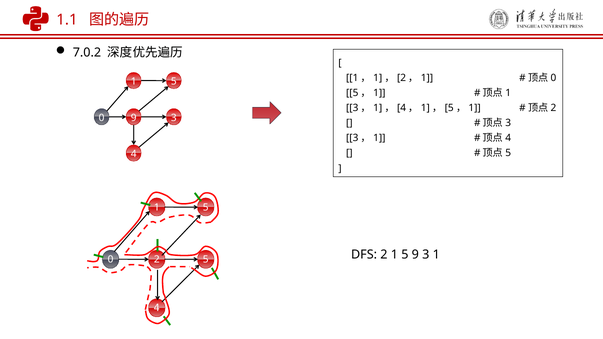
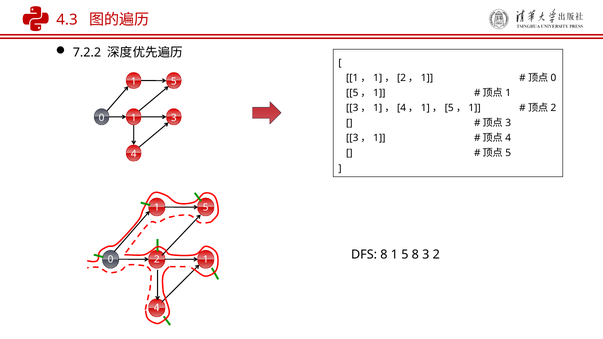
1.1: 1.1 -> 4.3
7.0.2: 7.0.2 -> 7.2.2
0 9: 9 -> 1
DFS 2: 2 -> 8
5 9: 9 -> 8
3 1: 1 -> 2
2 5: 5 -> 1
